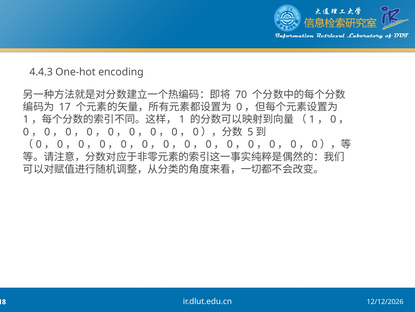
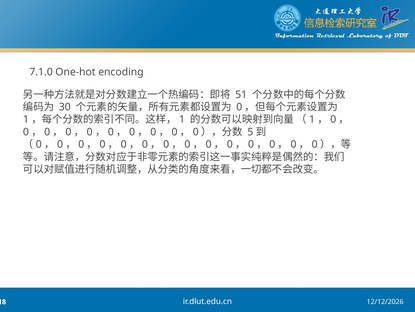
4.4.3: 4.4.3 -> 7.1.0
70: 70 -> 51
17: 17 -> 30
